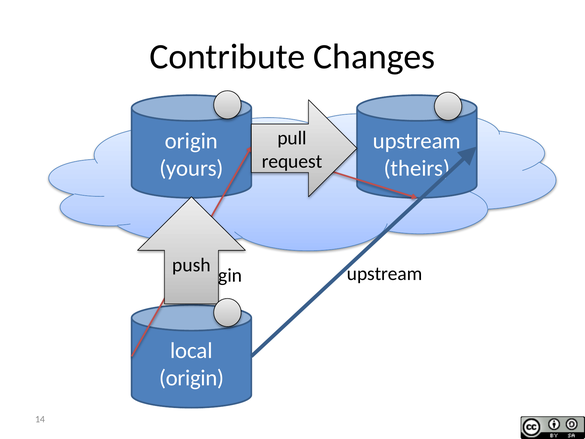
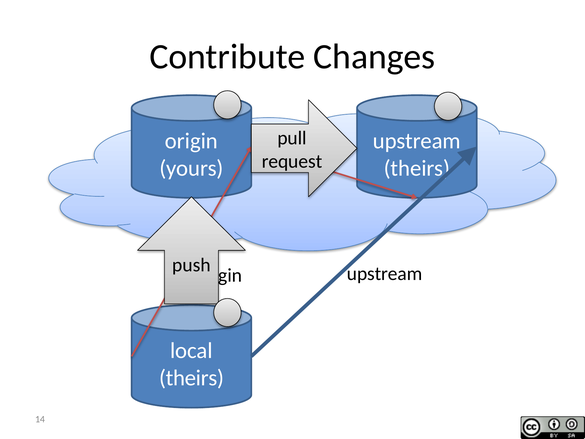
origin at (192, 378): origin -> theirs
